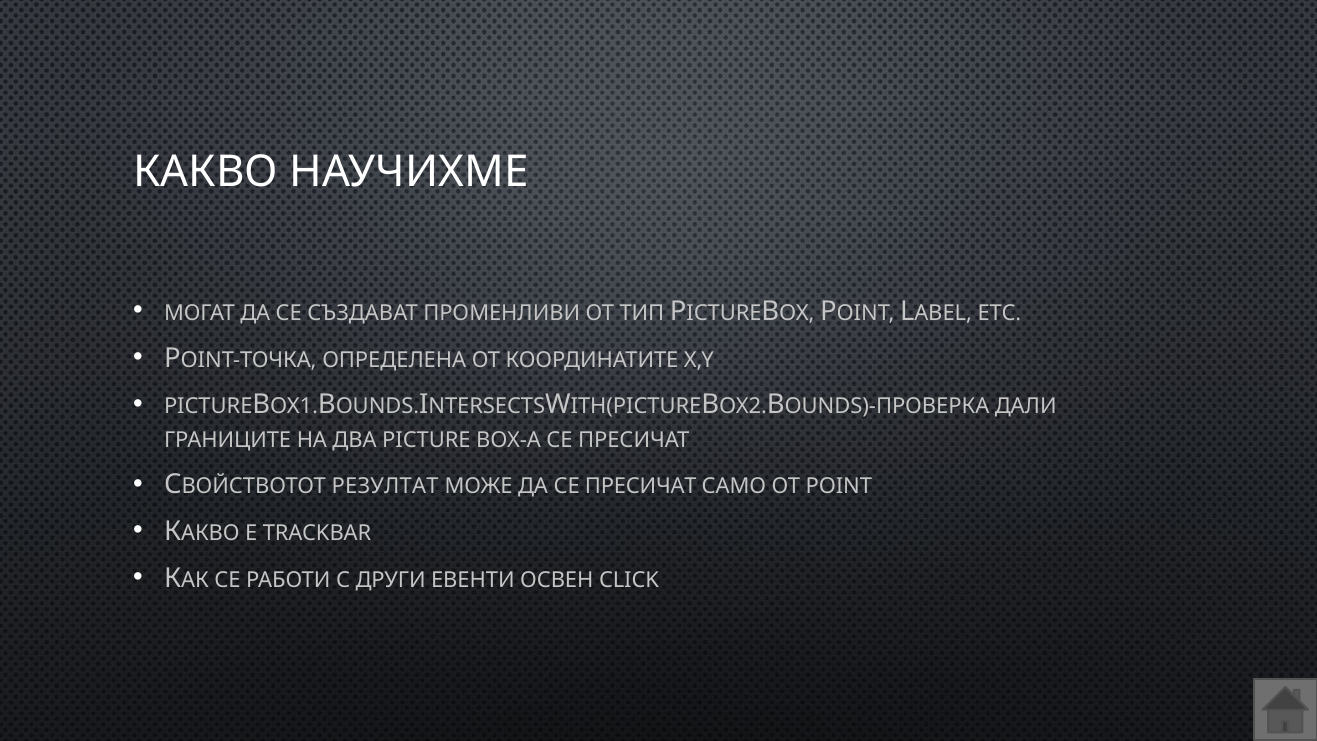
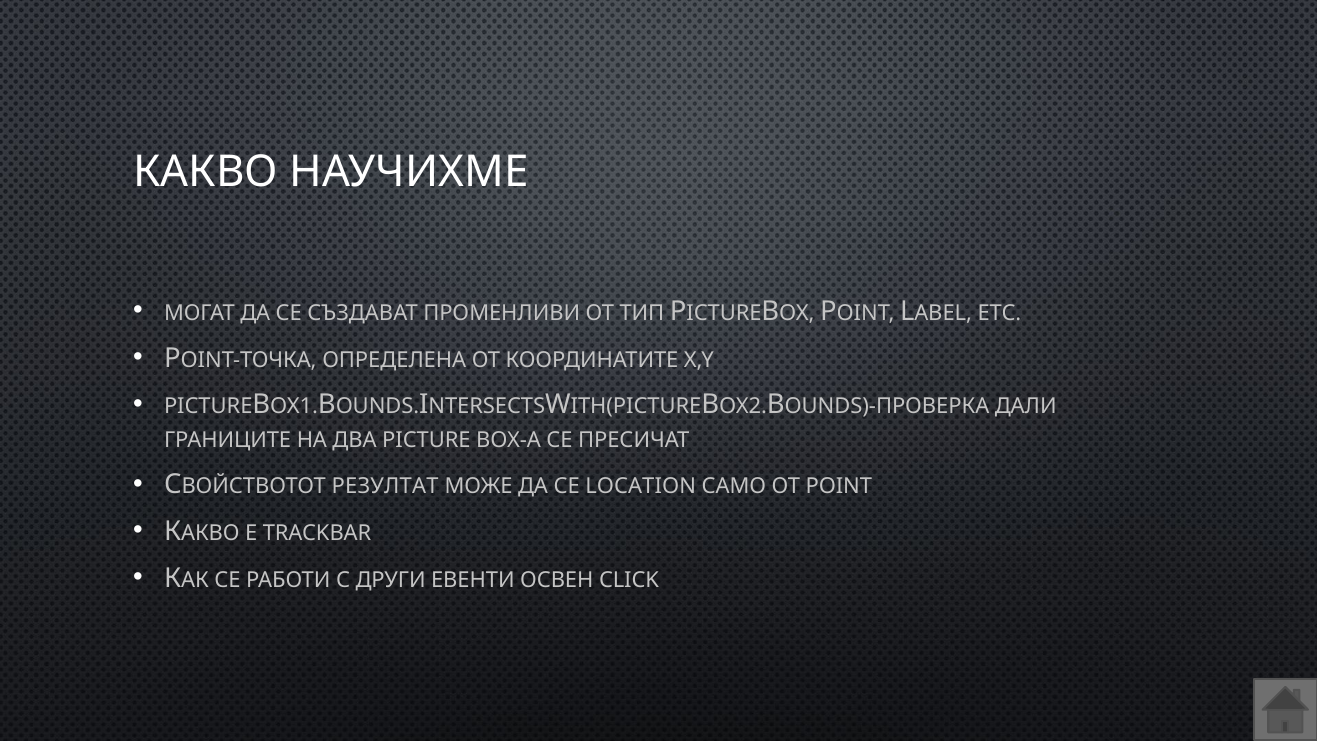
ДА СЕ ПРЕСИЧАТ: ПРЕСИЧАТ -> LOCATION
